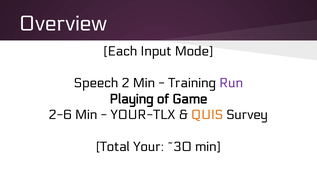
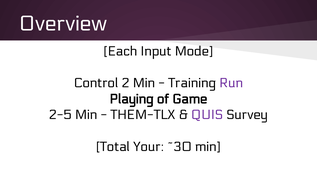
Speech: Speech -> Control
2-6: 2-6 -> 2-5
YOUR-TLX: YOUR-TLX -> THEM-TLX
QUIS colour: orange -> purple
